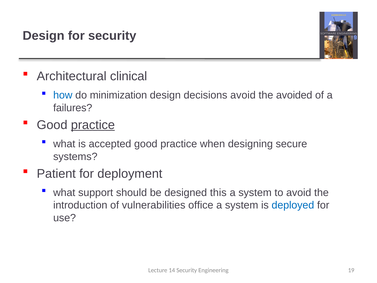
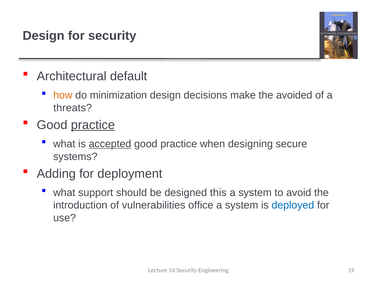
clinical: clinical -> default
how colour: blue -> orange
decisions avoid: avoid -> make
failures: failures -> threats
accepted underline: none -> present
Patient: Patient -> Adding
